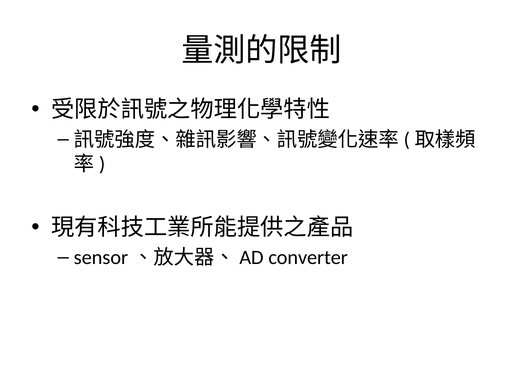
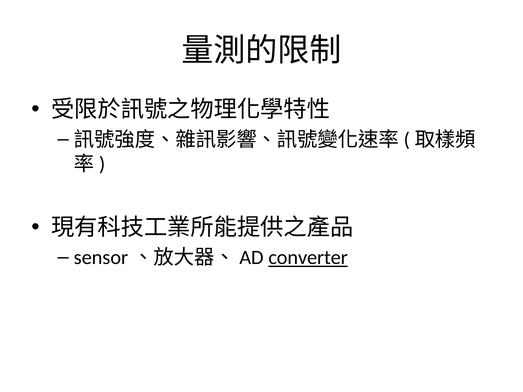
converter underline: none -> present
